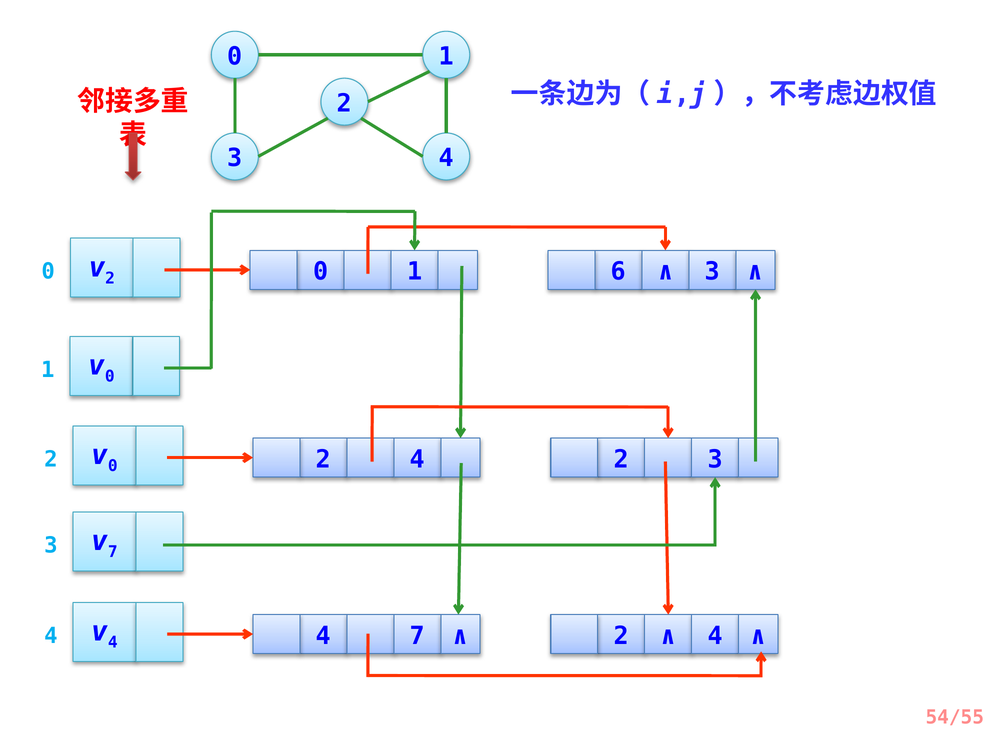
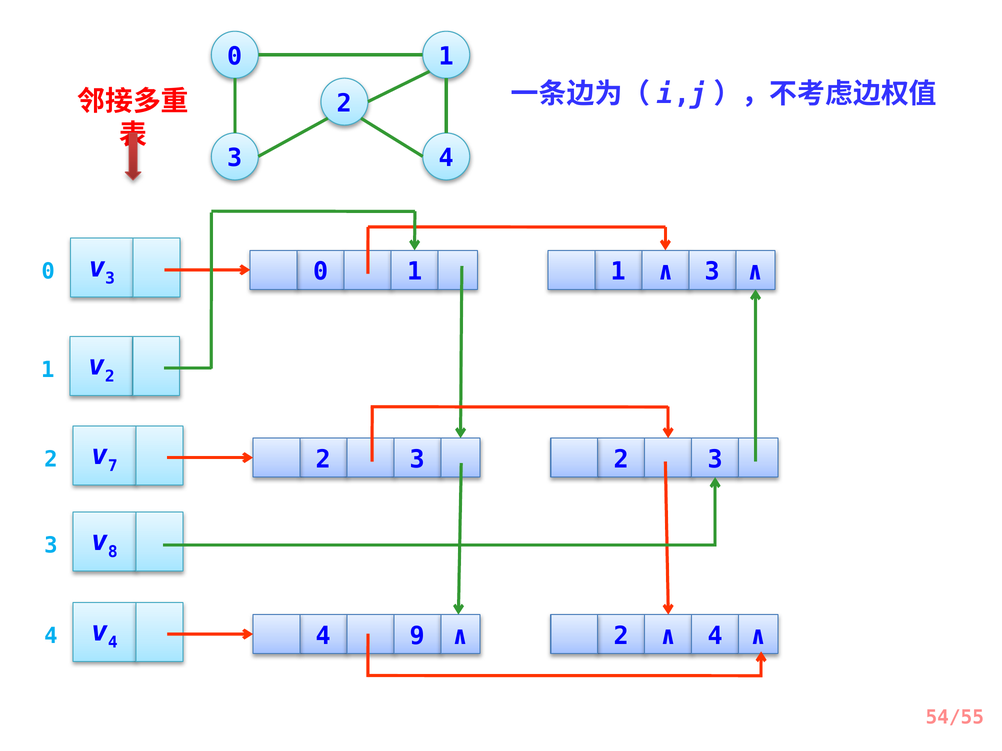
2 at (110, 278): 2 -> 3
1 6: 6 -> 1
0 at (110, 377): 0 -> 2
0 at (113, 466): 0 -> 7
2 2 4: 4 -> 3
7 at (113, 552): 7 -> 8
4 7: 7 -> 9
